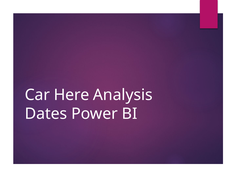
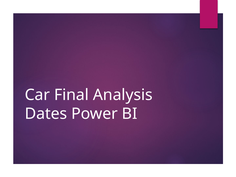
Here: Here -> Final
